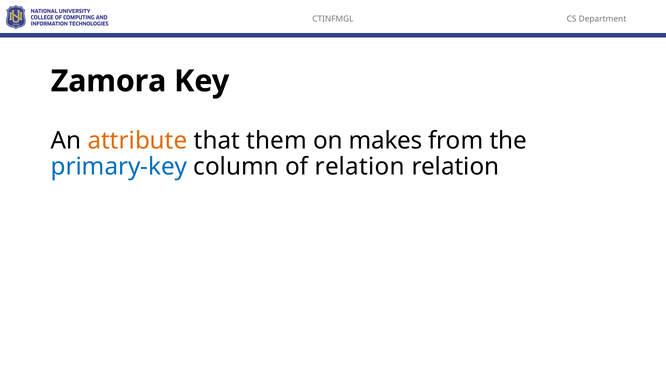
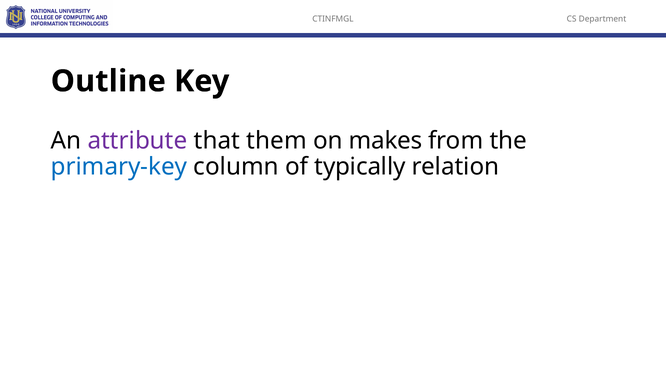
Zamora: Zamora -> Outline
attribute colour: orange -> purple
of relation: relation -> typically
